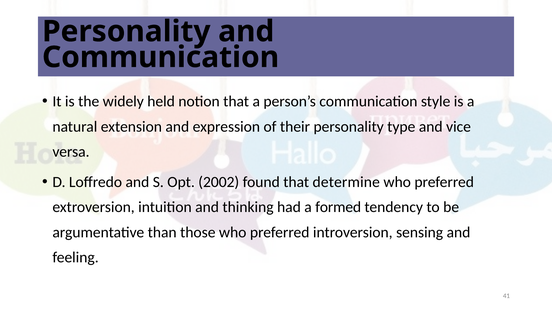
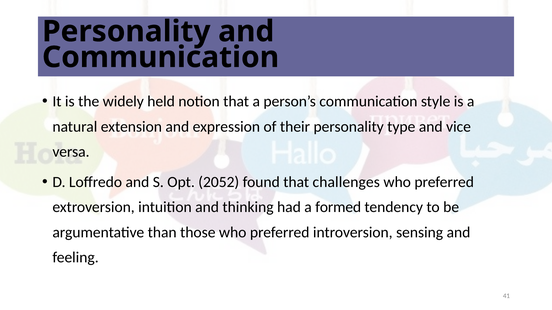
2002: 2002 -> 2052
determine: determine -> challenges
